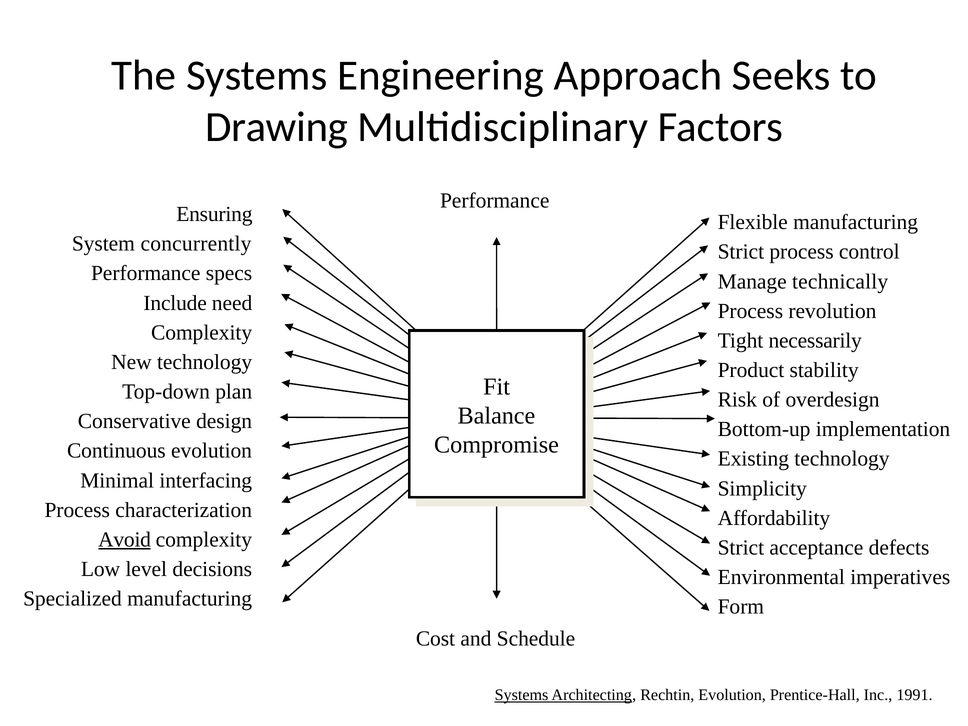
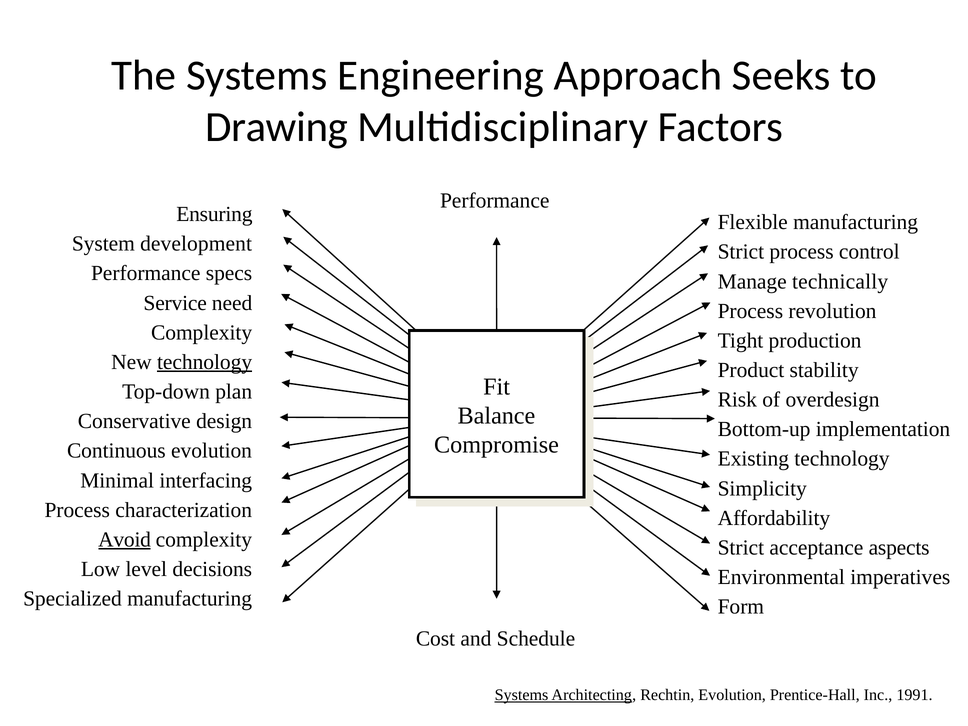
concurrently: concurrently -> development
Include: Include -> Service
necessarily: necessarily -> production
technology at (205, 362) underline: none -> present
defects: defects -> aspects
